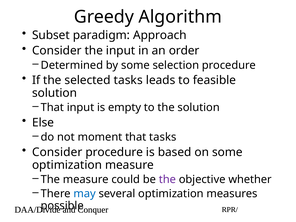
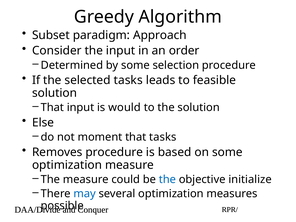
empty: empty -> would
Consider at (57, 152): Consider -> Removes
the at (167, 180) colour: purple -> blue
whether: whether -> initialize
